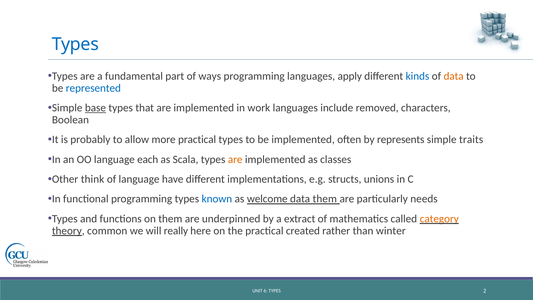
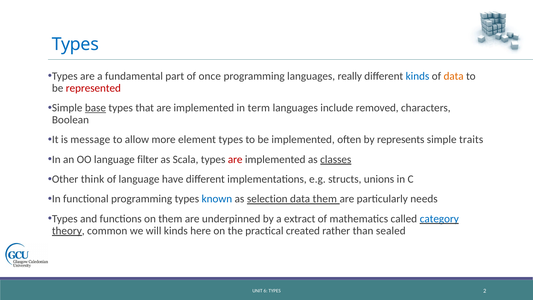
ways: ways -> once
apply: apply -> really
represented colour: blue -> red
work: work -> term
probably: probably -> message
more practical: practical -> element
each: each -> filter
are at (235, 159) colour: orange -> red
classes underline: none -> present
welcome: welcome -> selection
category colour: orange -> blue
will really: really -> kinds
winter: winter -> sealed
